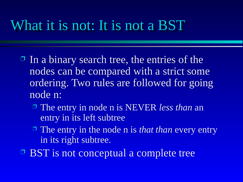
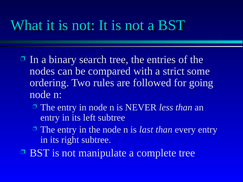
that: that -> last
conceptual: conceptual -> manipulate
